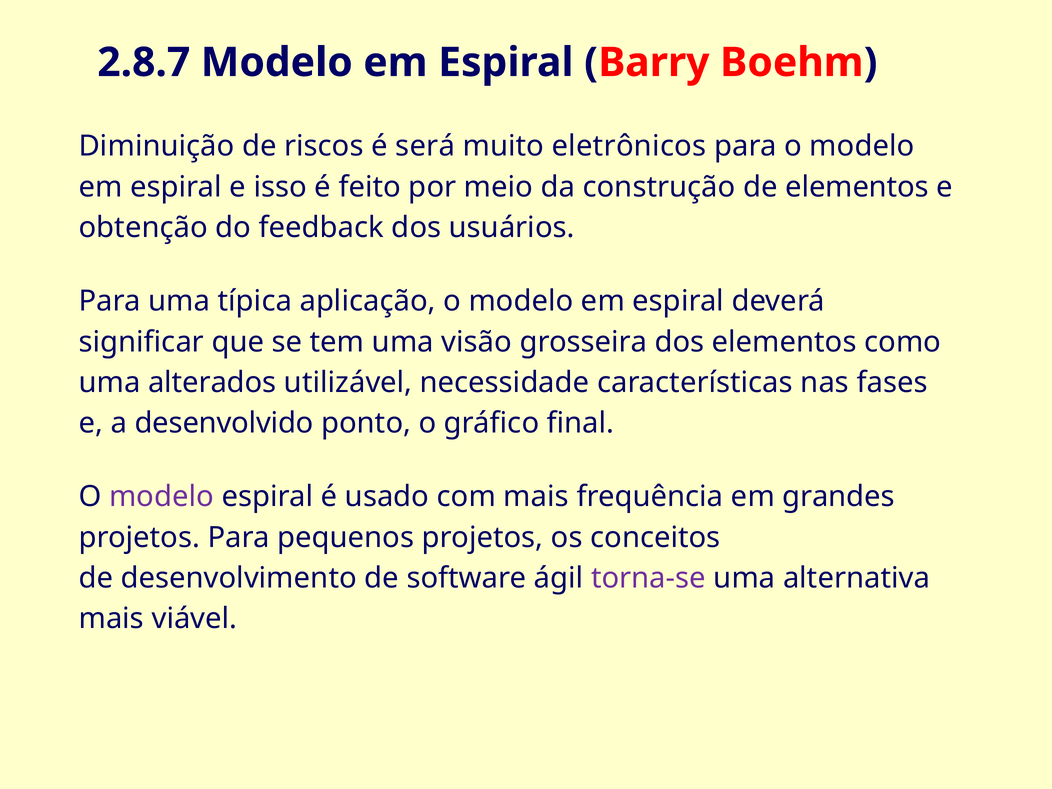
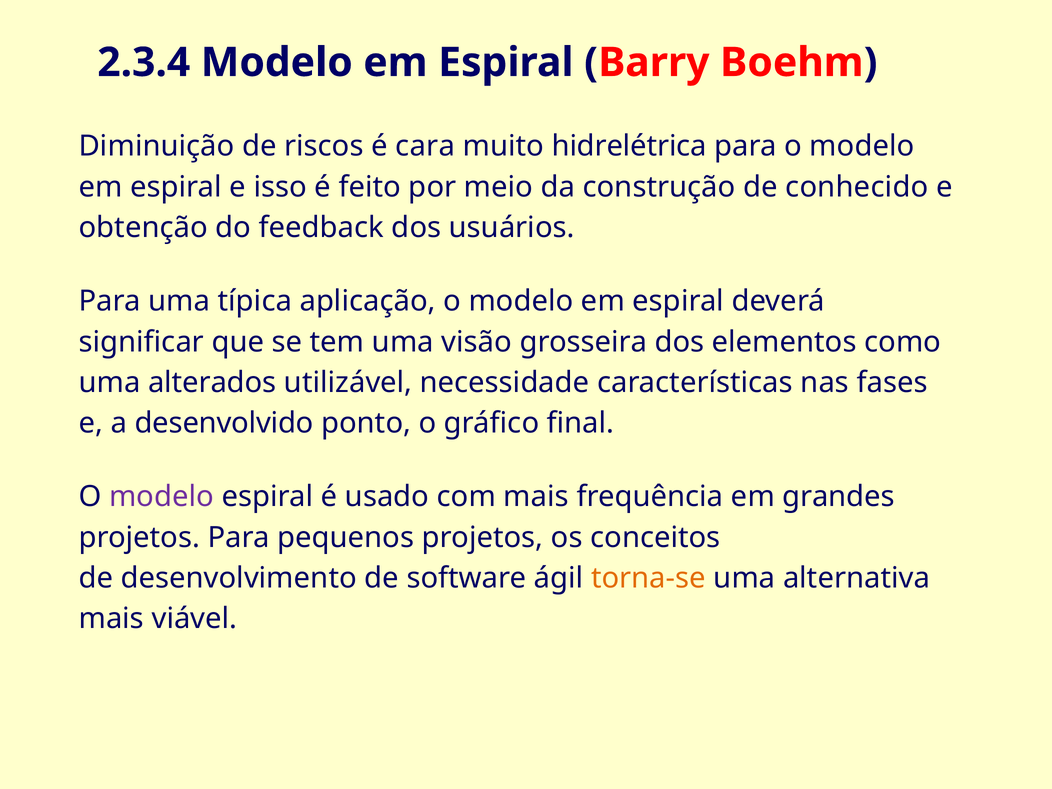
2.8.7: 2.8.7 -> 2.3.4
será: será -> cara
eletrônicos: eletrônicos -> hidrelétrica
de elementos: elementos -> conhecido
torna-se colour: purple -> orange
